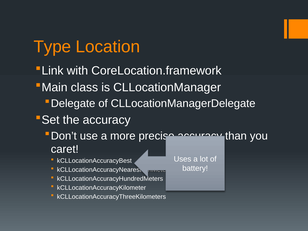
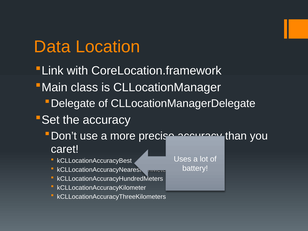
Type: Type -> Data
